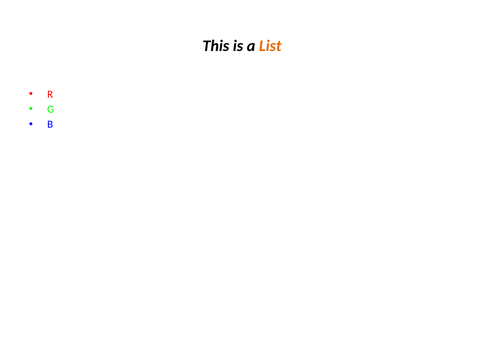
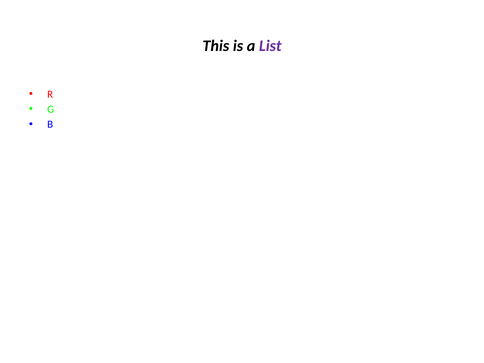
List colour: orange -> purple
